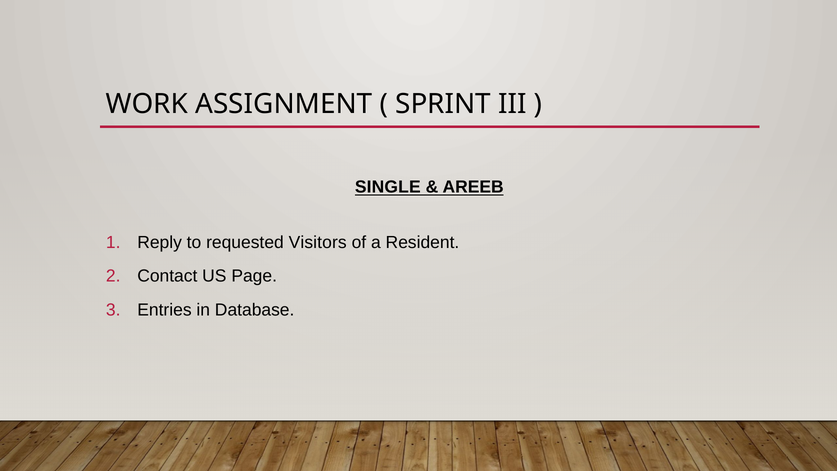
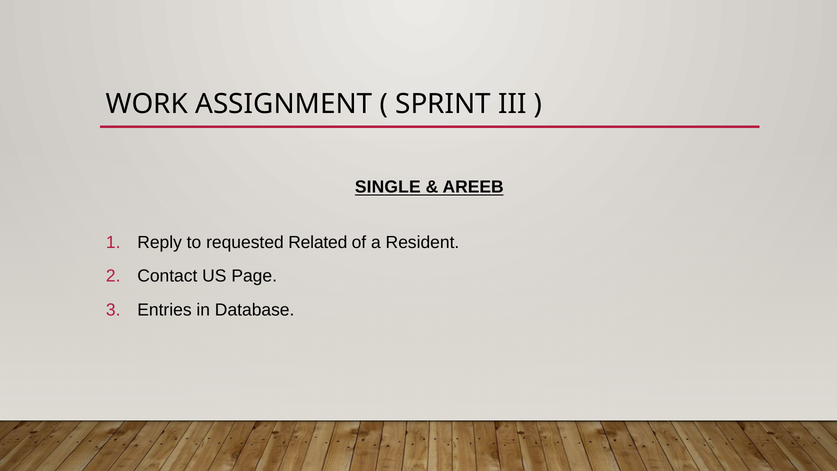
Visitors: Visitors -> Related
